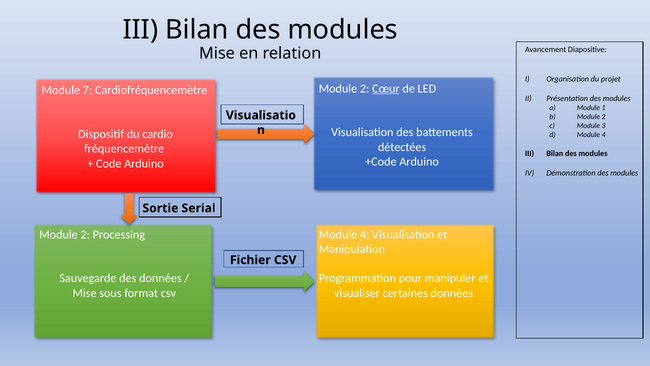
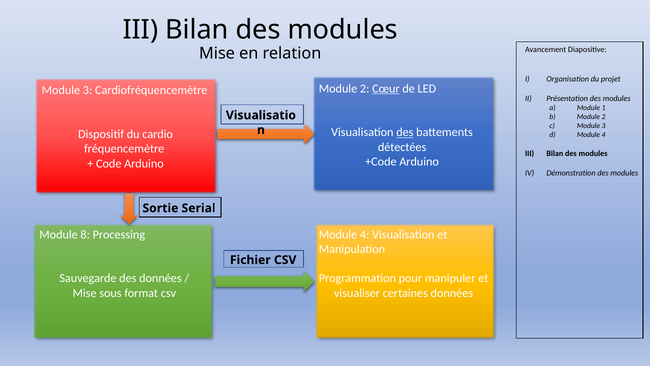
7 at (88, 90): 7 -> 3
des at (405, 132) underline: none -> present
2 at (85, 234): 2 -> 8
